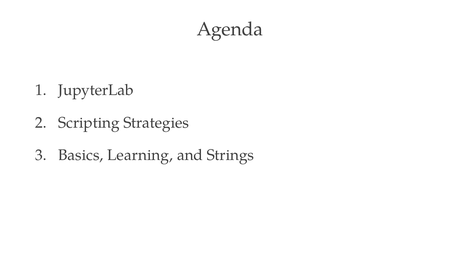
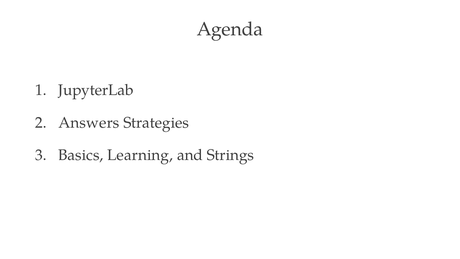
Scripting: Scripting -> Answers
